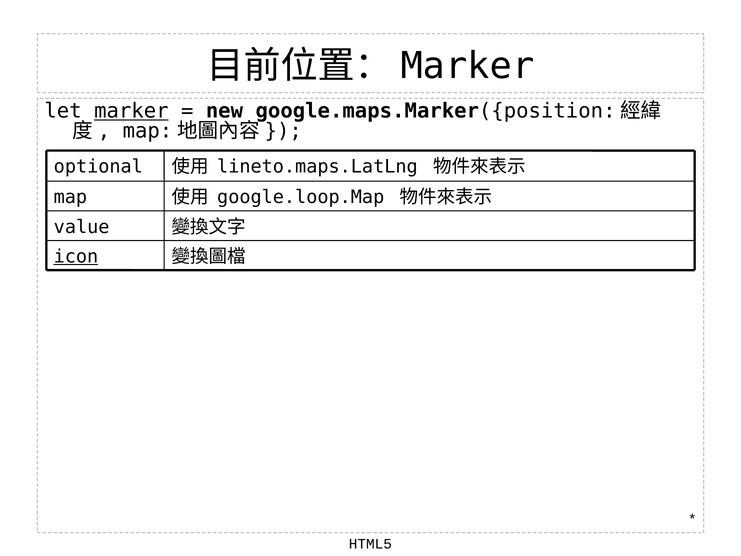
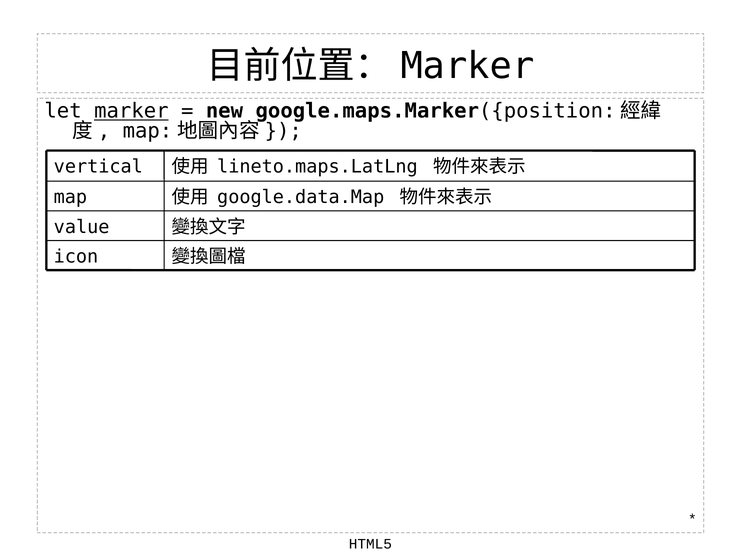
optional: optional -> vertical
google.loop.Map: google.loop.Map -> google.data.Map
icon underline: present -> none
